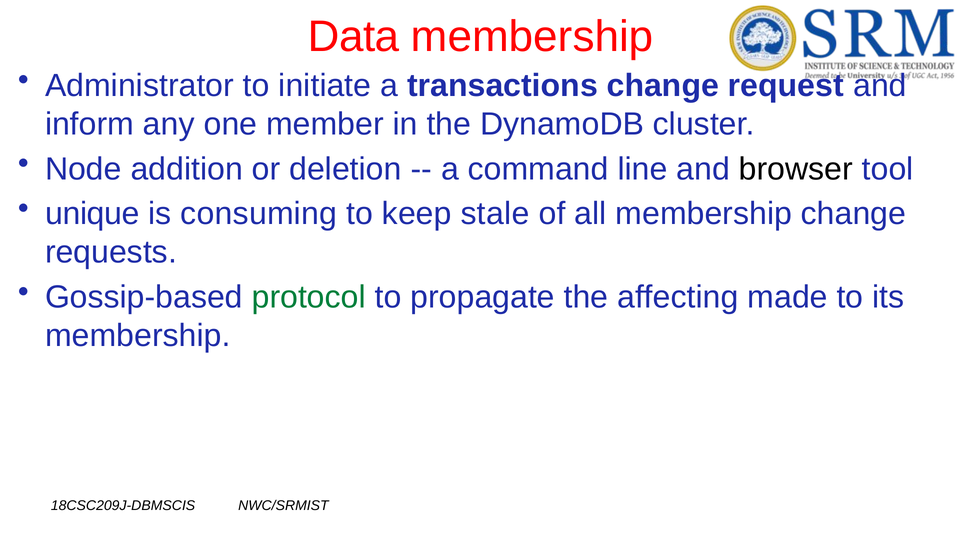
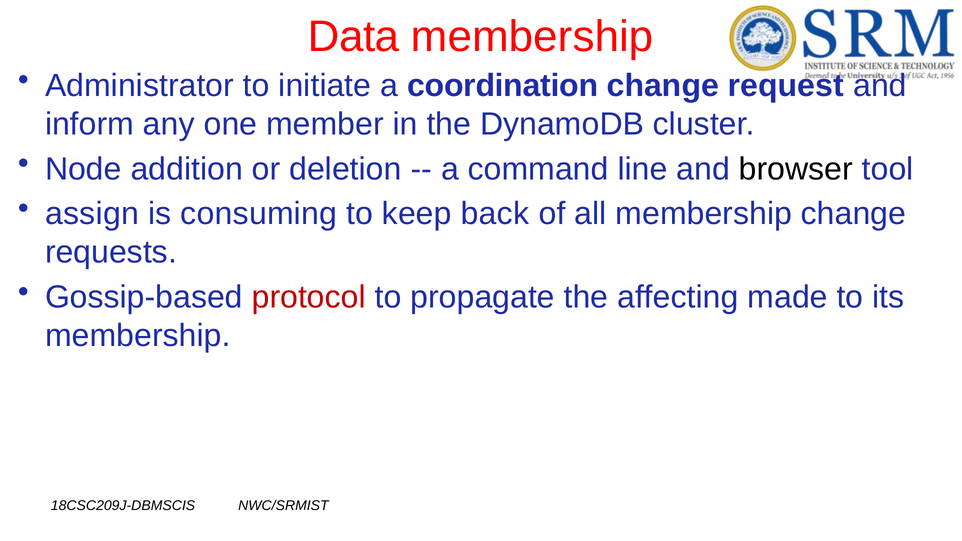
transactions: transactions -> coordination
unique: unique -> assign
stale: stale -> back
protocol colour: green -> red
